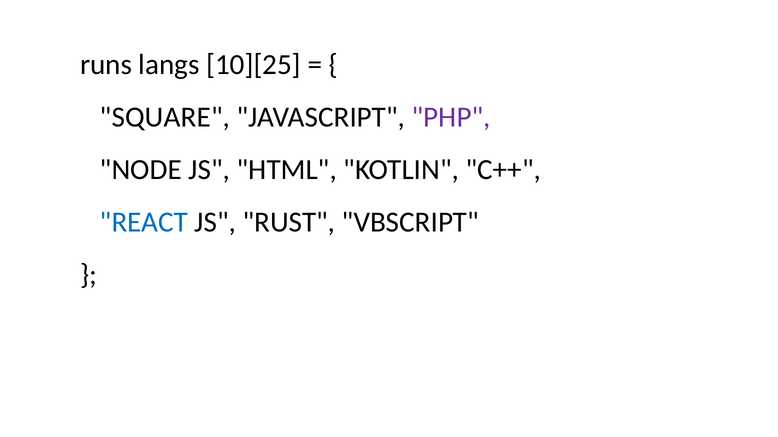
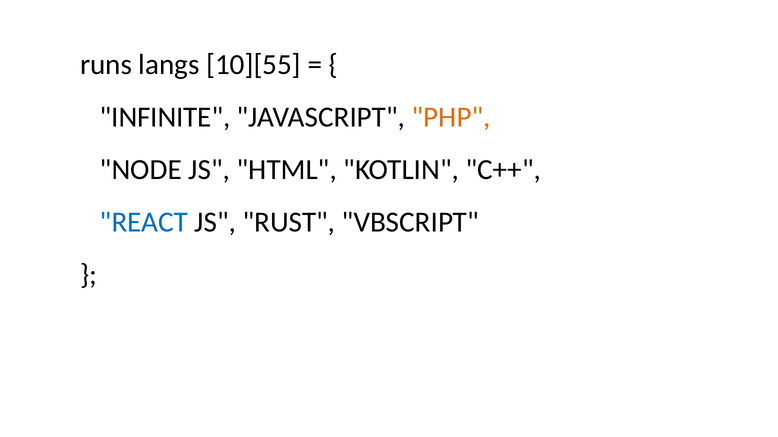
10][25: 10][25 -> 10][55
SQUARE: SQUARE -> INFINITE
PHP colour: purple -> orange
